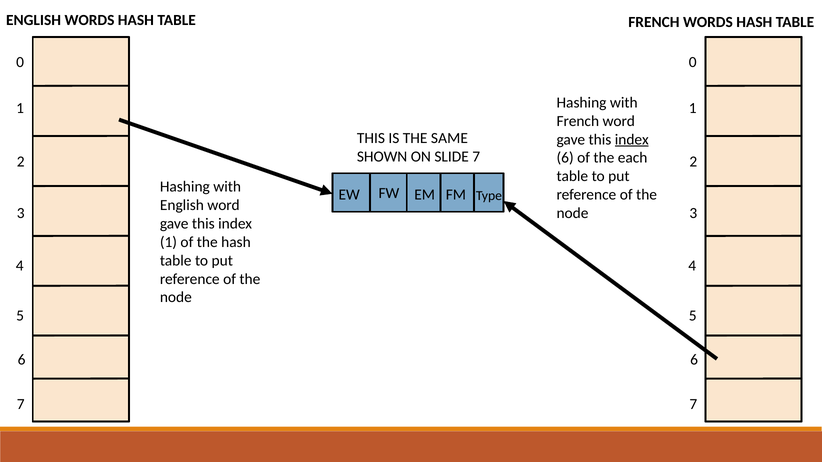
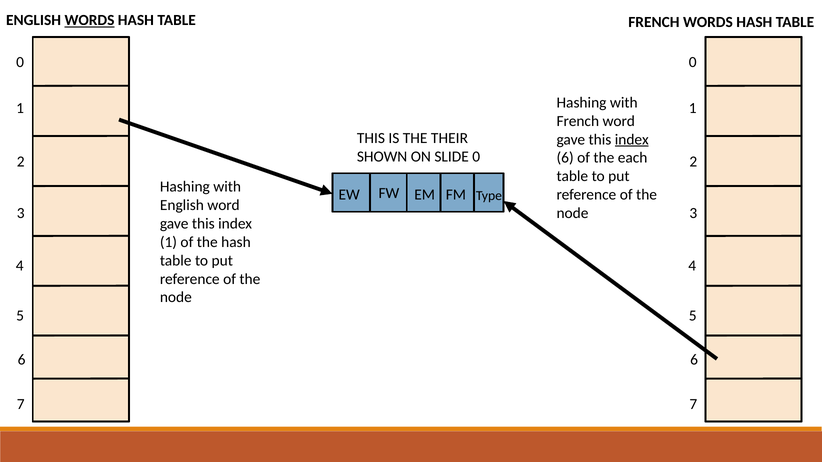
WORDS at (90, 20) underline: none -> present
SAME: SAME -> THEIR
SLIDE 7: 7 -> 0
